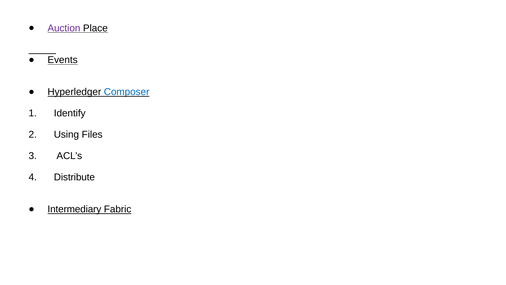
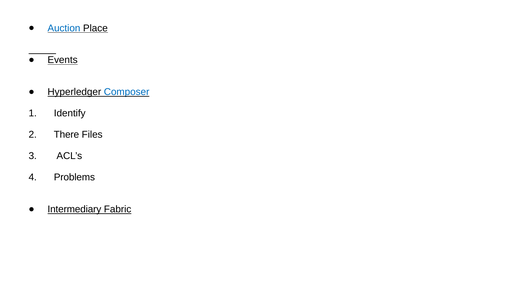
Auction colour: purple -> blue
Using: Using -> There
Distribute: Distribute -> Problems
